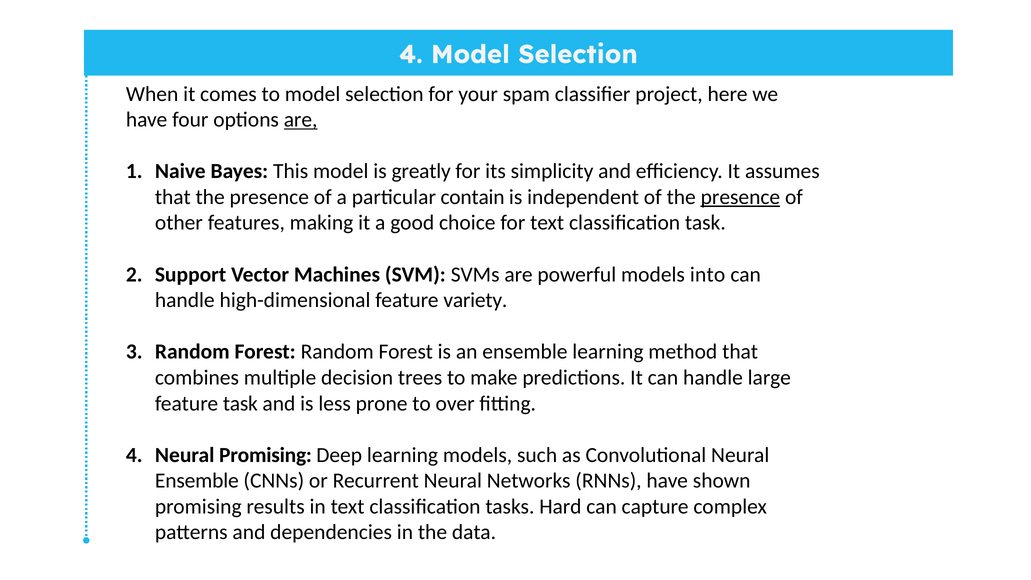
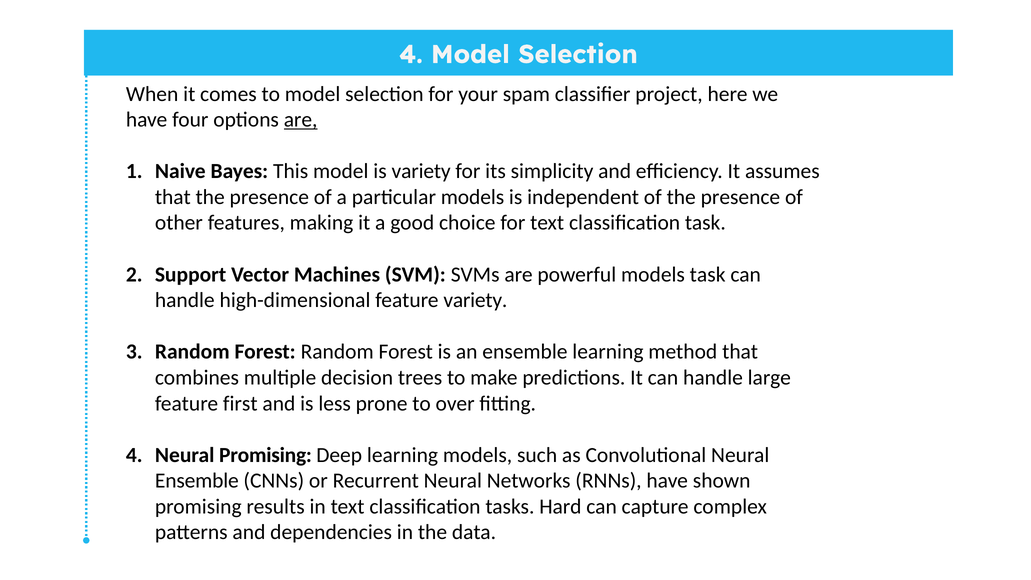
is greatly: greatly -> variety
particular contain: contain -> models
presence at (740, 197) underline: present -> none
models into: into -> task
feature task: task -> first
